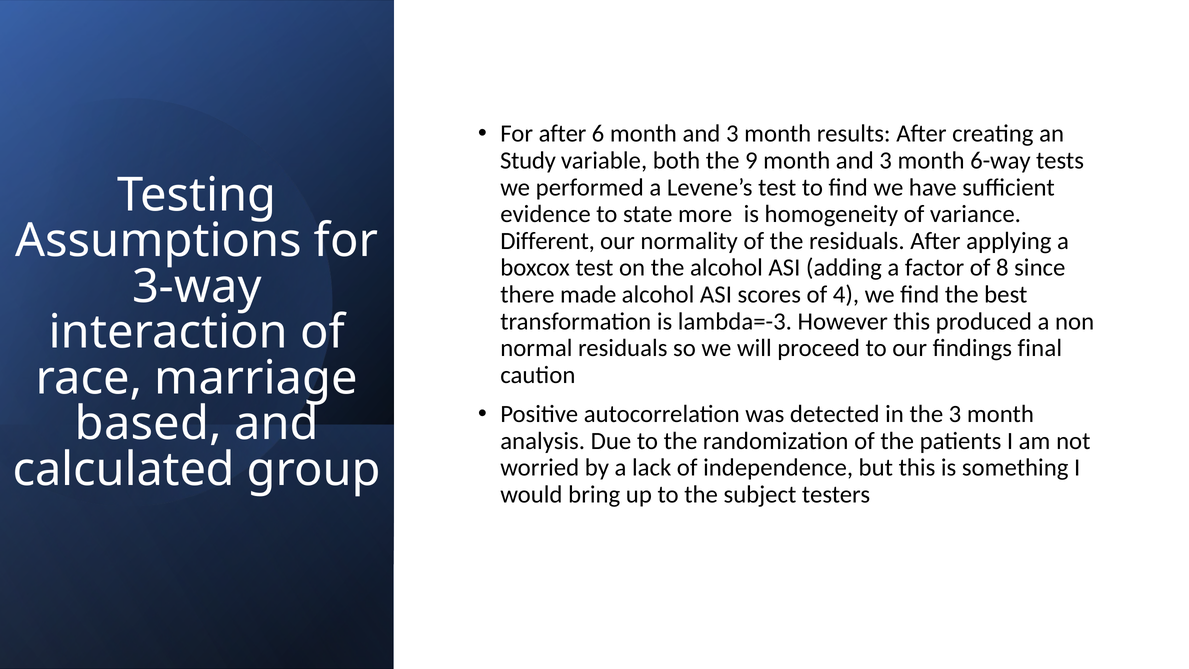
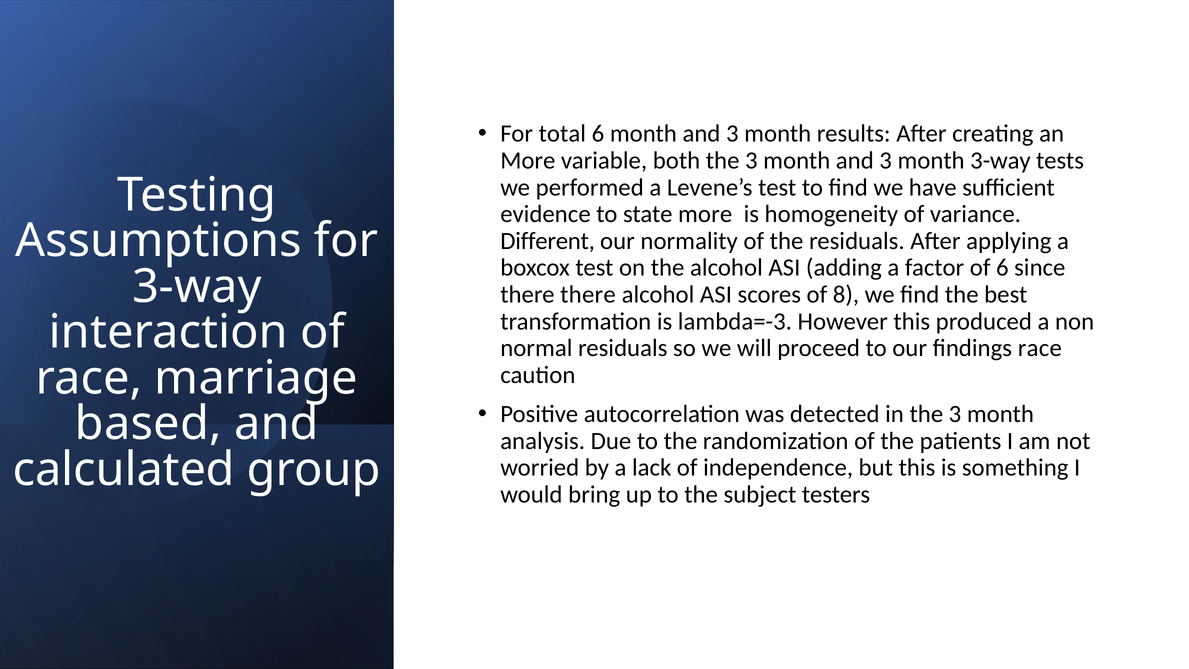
For after: after -> total
Study at (528, 161): Study -> More
both the 9: 9 -> 3
month 6-way: 6-way -> 3-way
of 8: 8 -> 6
there made: made -> there
4: 4 -> 8
findings final: final -> race
